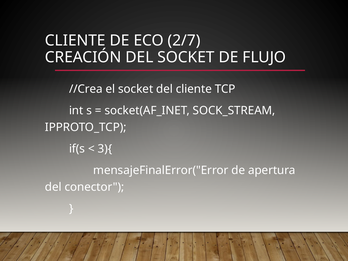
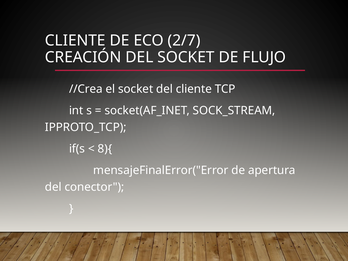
3){: 3){ -> 8){
